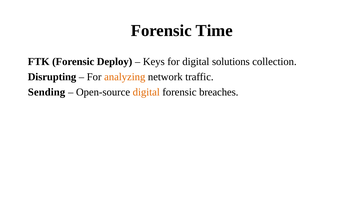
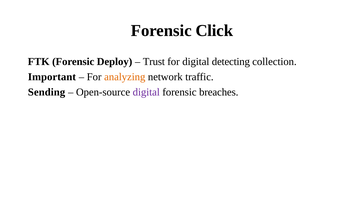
Time: Time -> Click
Keys: Keys -> Trust
solutions: solutions -> detecting
Disrupting: Disrupting -> Important
digital at (146, 92) colour: orange -> purple
